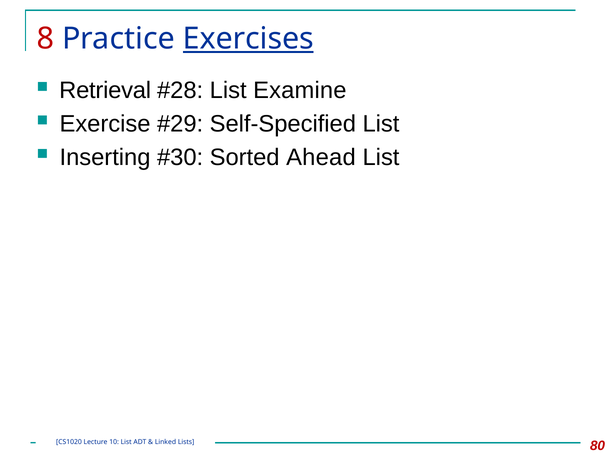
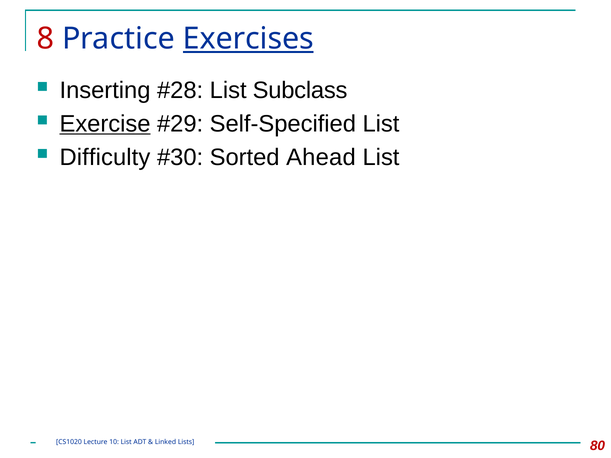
Retrieval: Retrieval -> Inserting
Examine: Examine -> Subclass
Exercise underline: none -> present
Inserting: Inserting -> Difficulty
